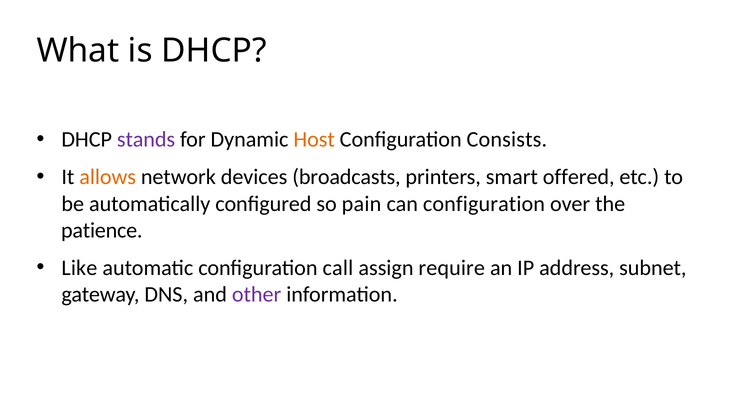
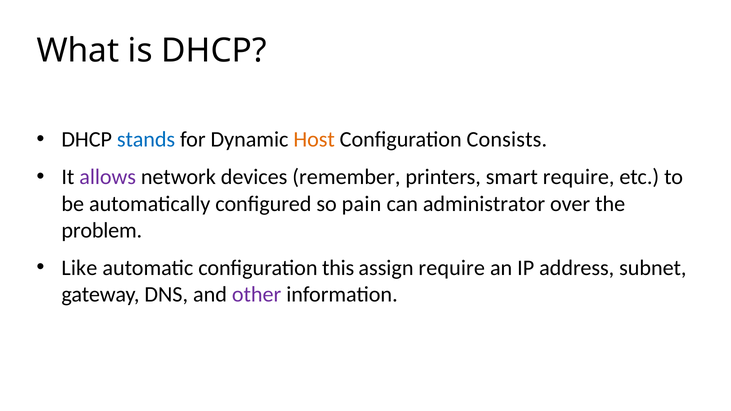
stands colour: purple -> blue
allows colour: orange -> purple
broadcasts: broadcasts -> remember
smart offered: offered -> require
can configuration: configuration -> administrator
patience: patience -> problem
call: call -> this
